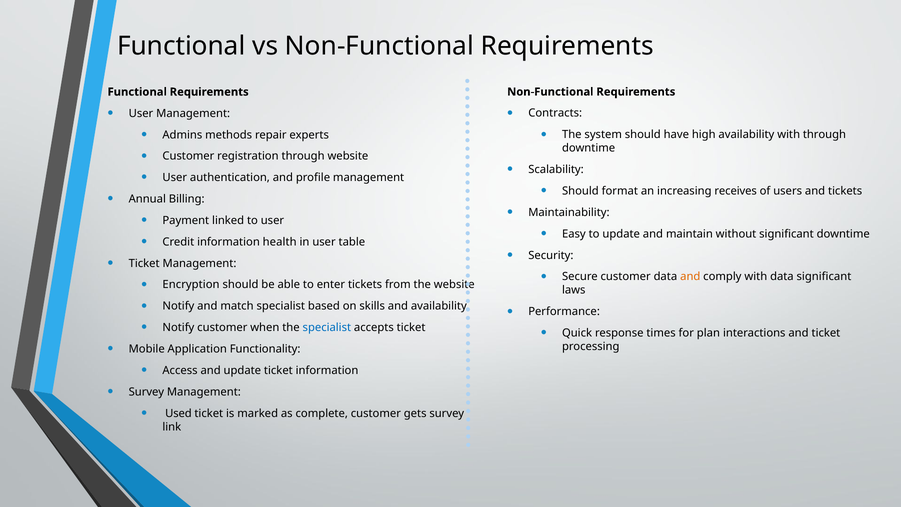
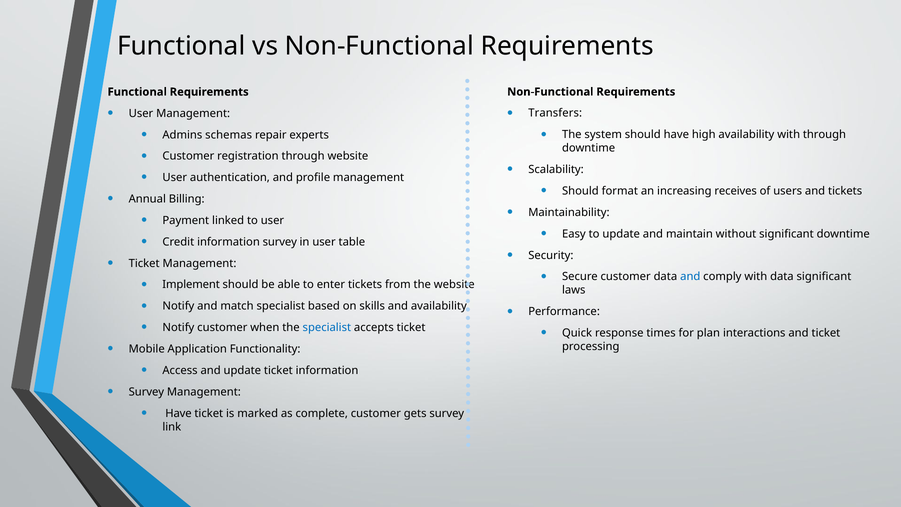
Contracts: Contracts -> Transfers
methods: methods -> schemas
information health: health -> survey
and at (690, 277) colour: orange -> blue
Encryption: Encryption -> Implement
Used at (178, 413): Used -> Have
